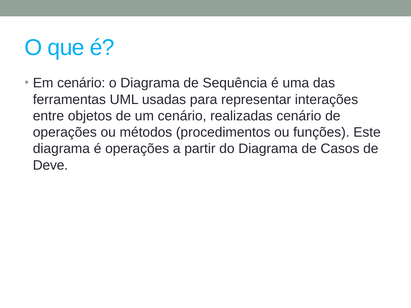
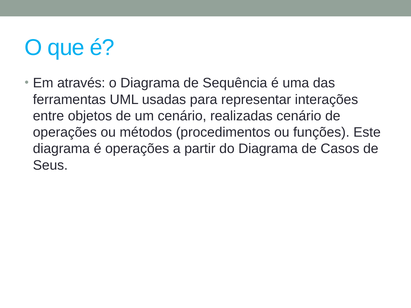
Em cenário: cenário -> através
Deve: Deve -> Seus
